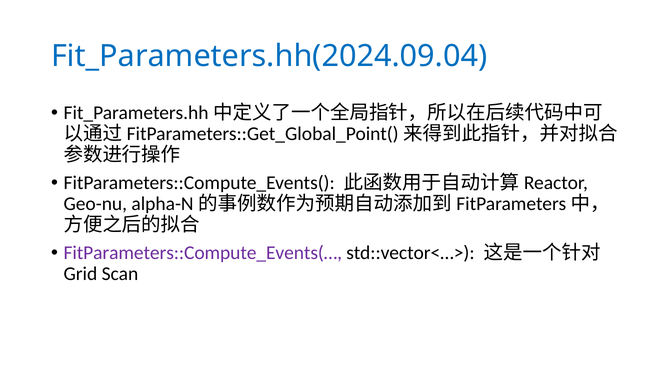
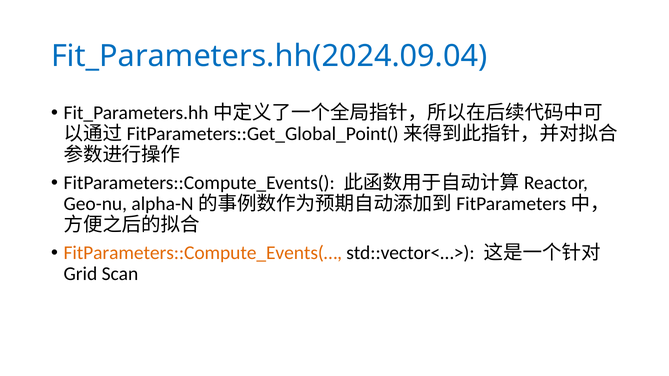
FitParameters::Compute_Events(… colour: purple -> orange
